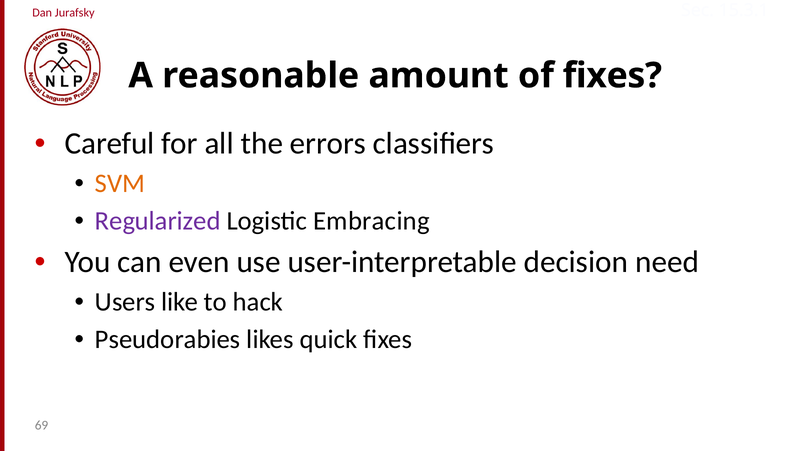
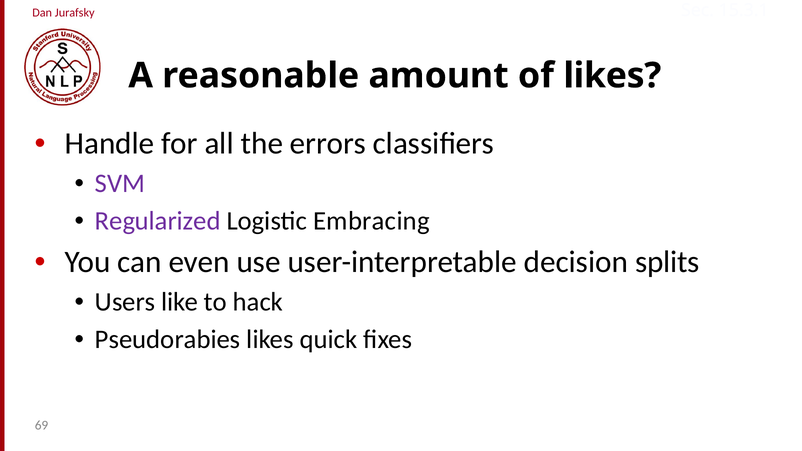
of fixes: fixes -> likes
Careful: Careful -> Handle
SVM colour: orange -> purple
need: need -> splits
